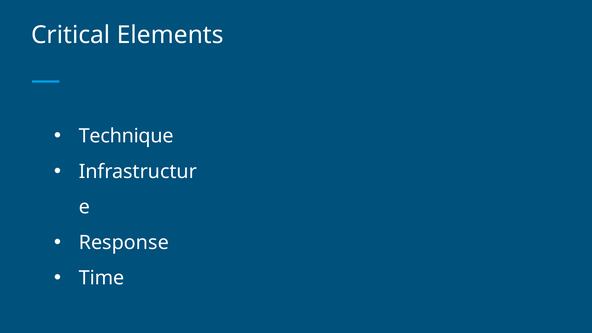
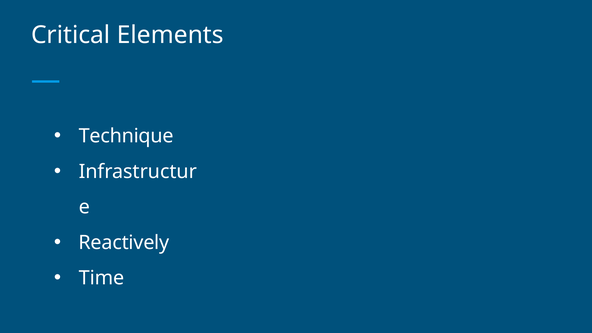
Response: Response -> Reactively
